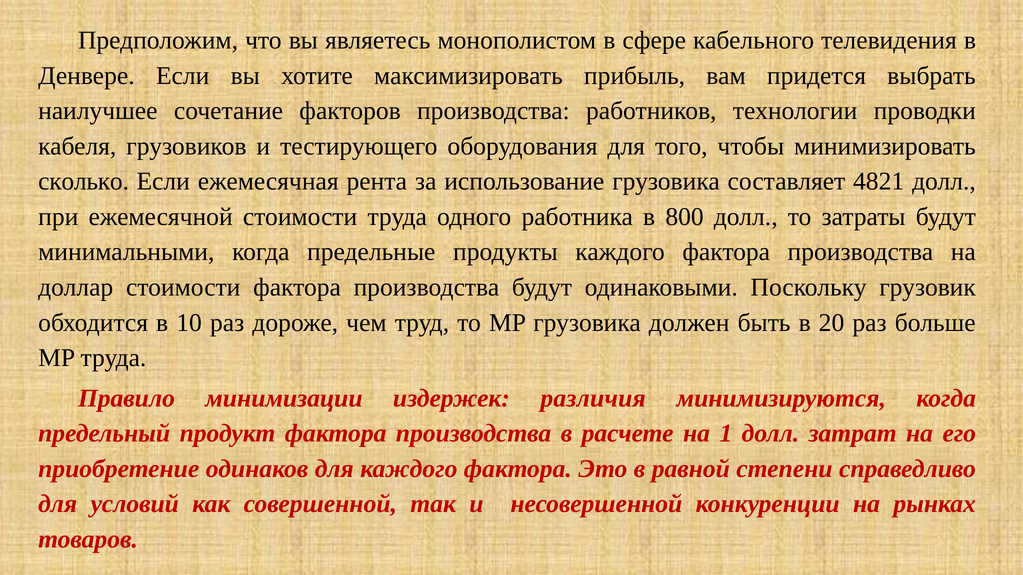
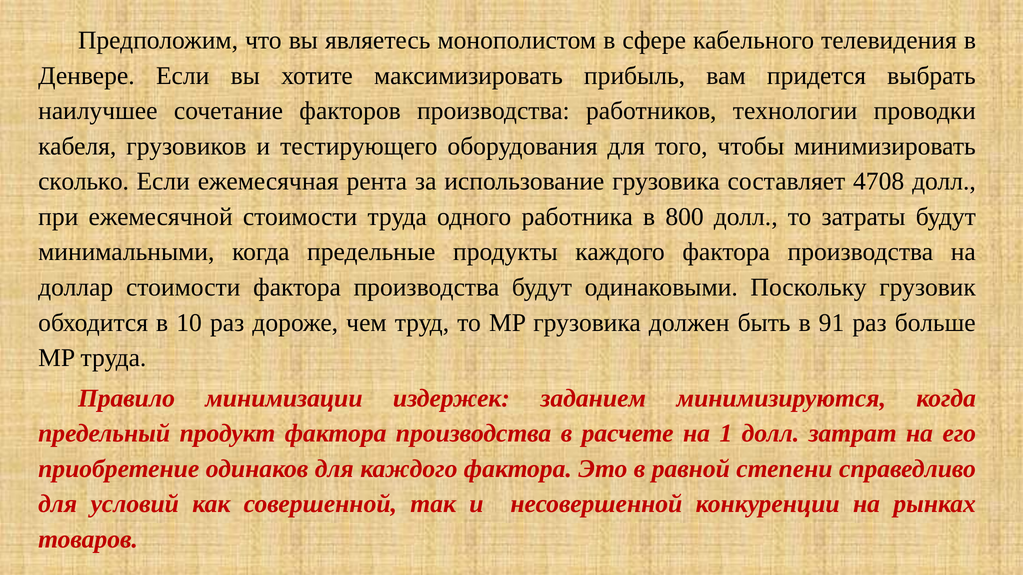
4821: 4821 -> 4708
20: 20 -> 91
различия: различия -> заданием
